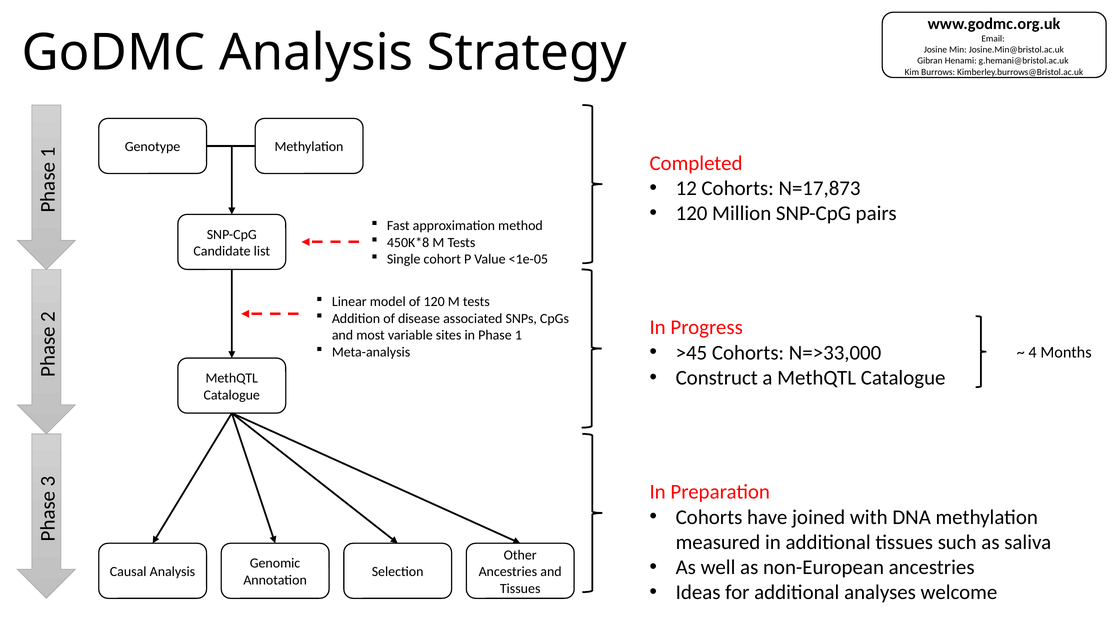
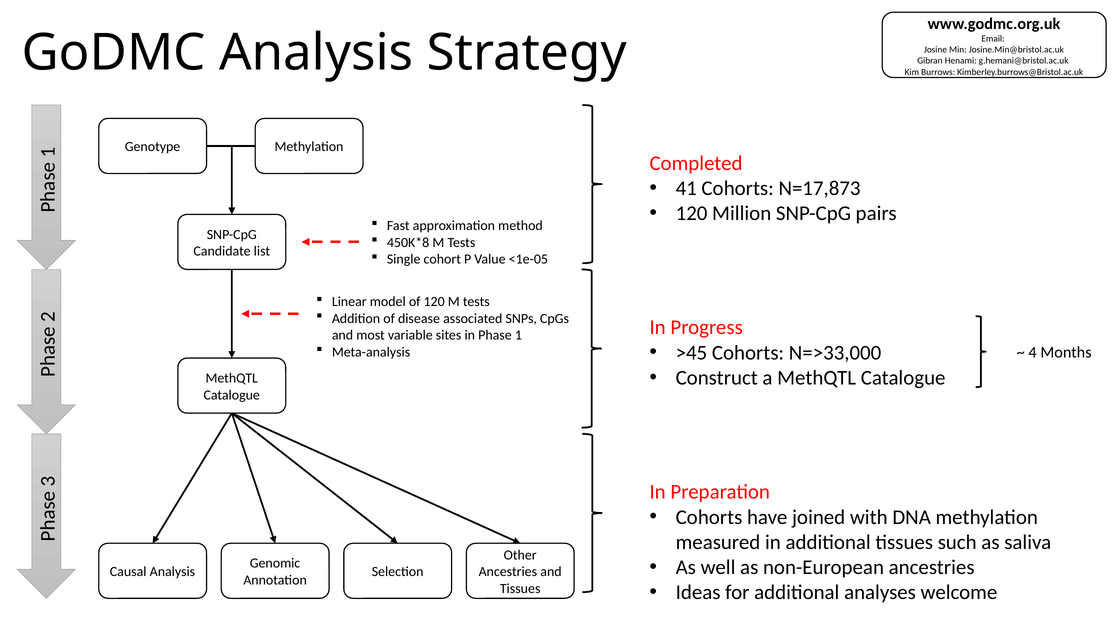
12: 12 -> 41
